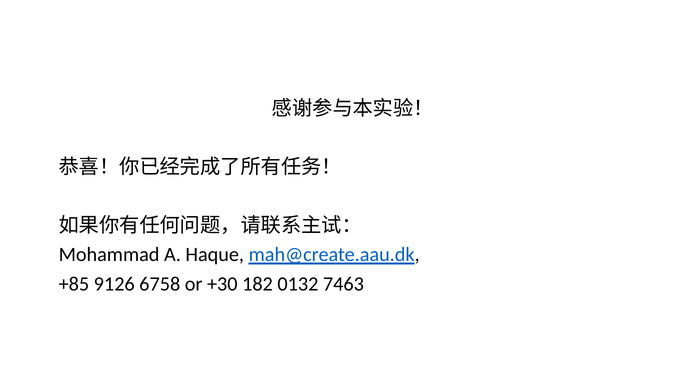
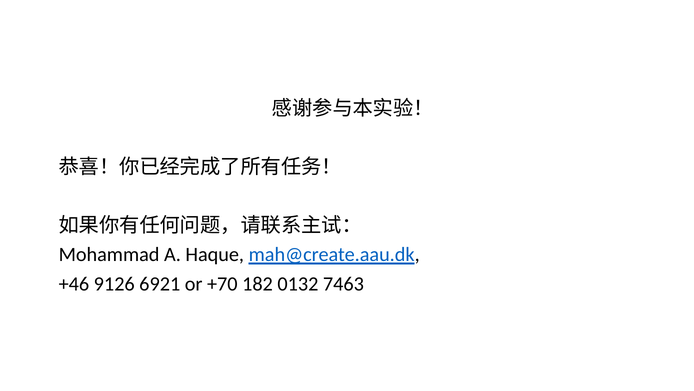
+85: +85 -> +46
6758: 6758 -> 6921
+30: +30 -> +70
